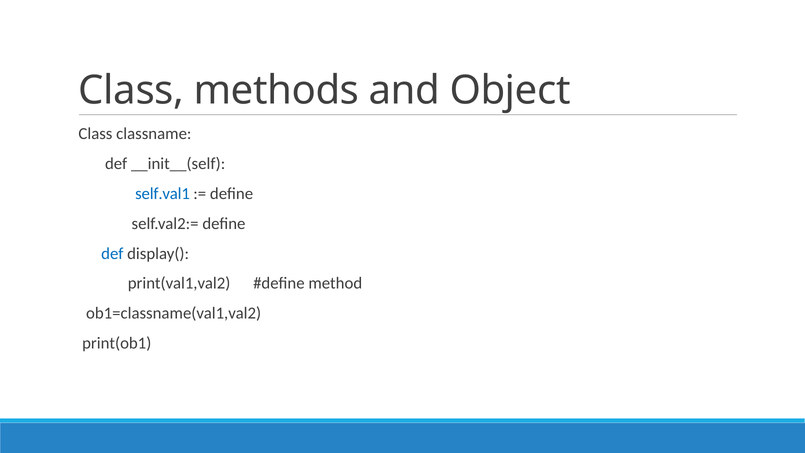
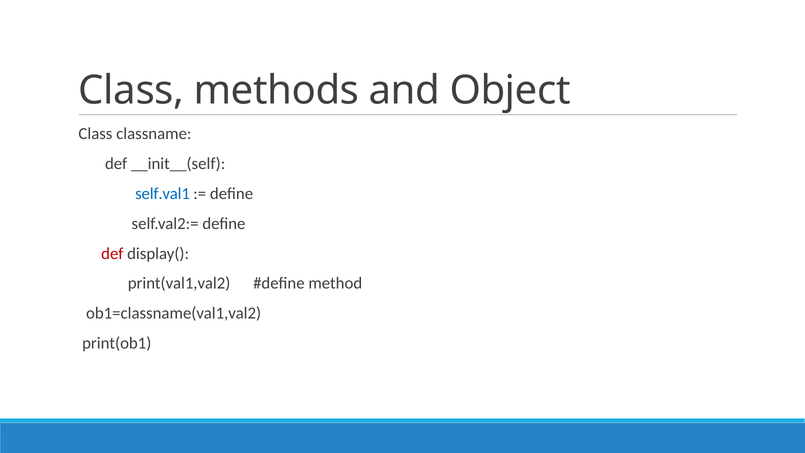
def at (112, 253) colour: blue -> red
